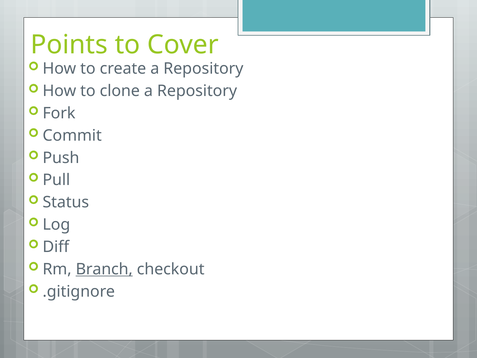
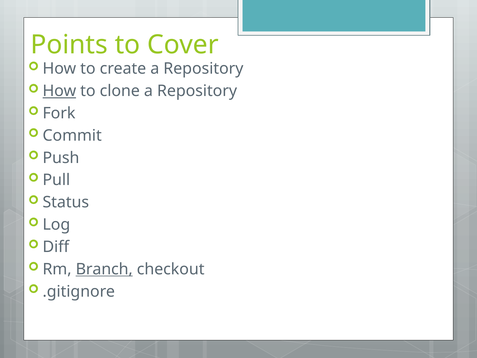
How at (59, 91) underline: none -> present
